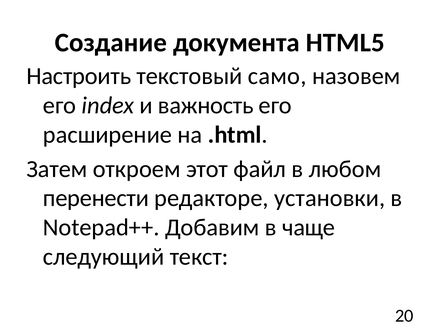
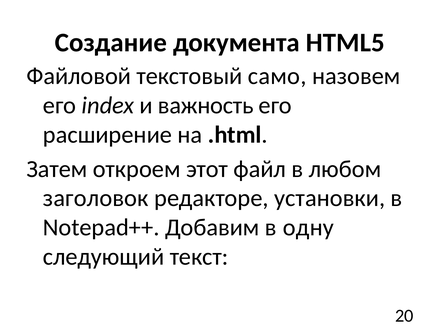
Настроить: Настроить -> Файловой
перенести: перенести -> заголовок
чаще: чаще -> одну
